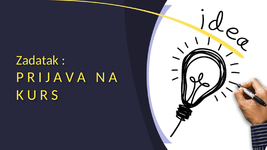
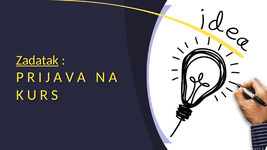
Zadatak underline: none -> present
